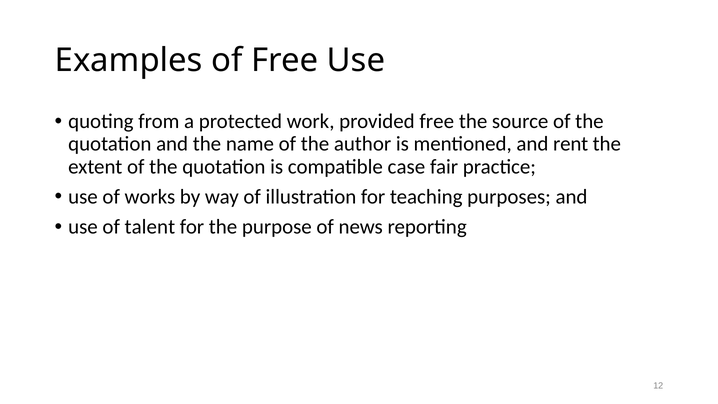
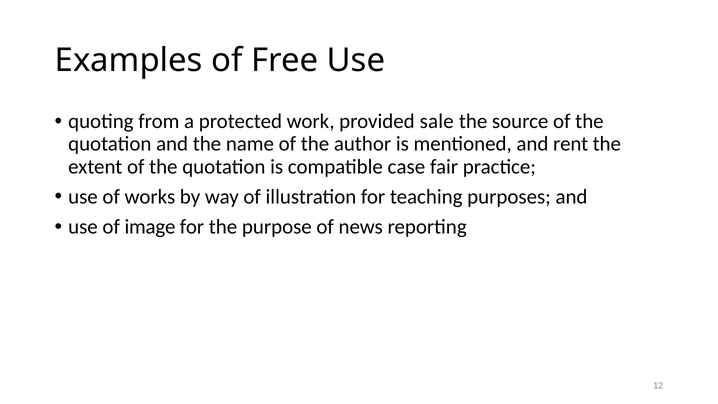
provided free: free -> sale
talent: talent -> image
